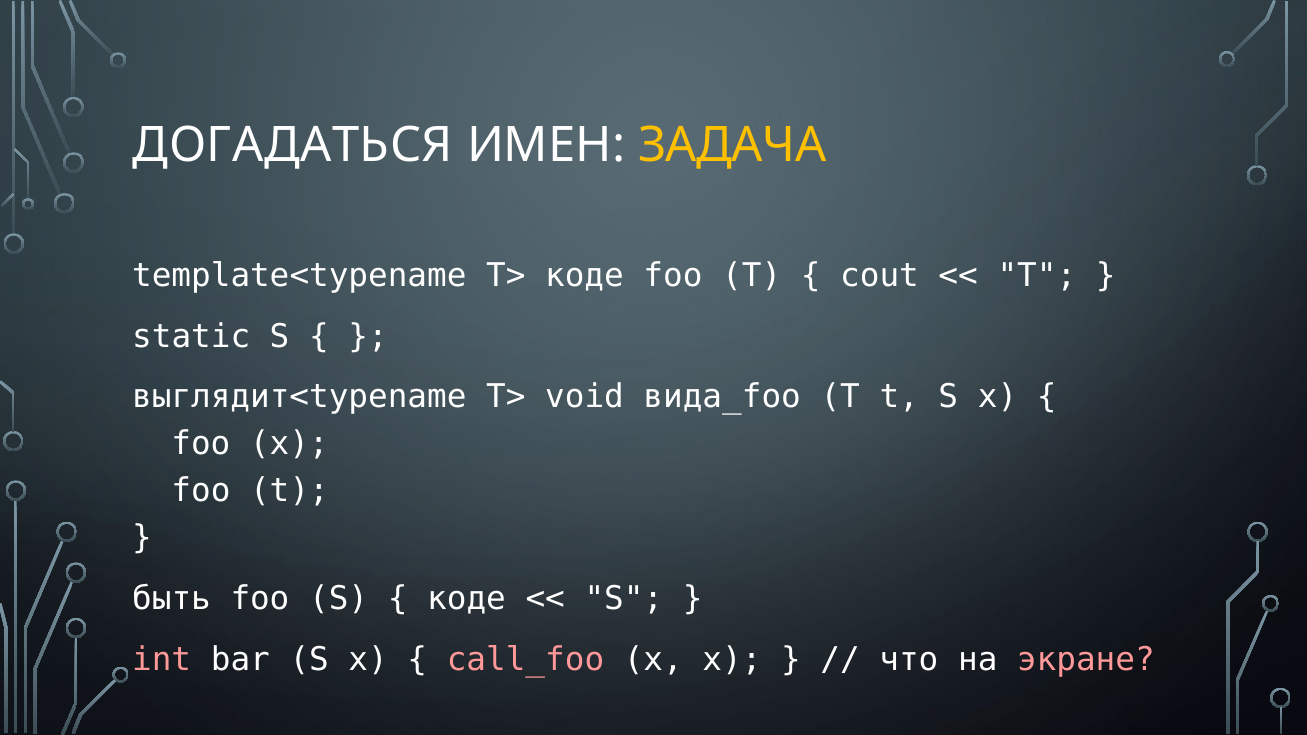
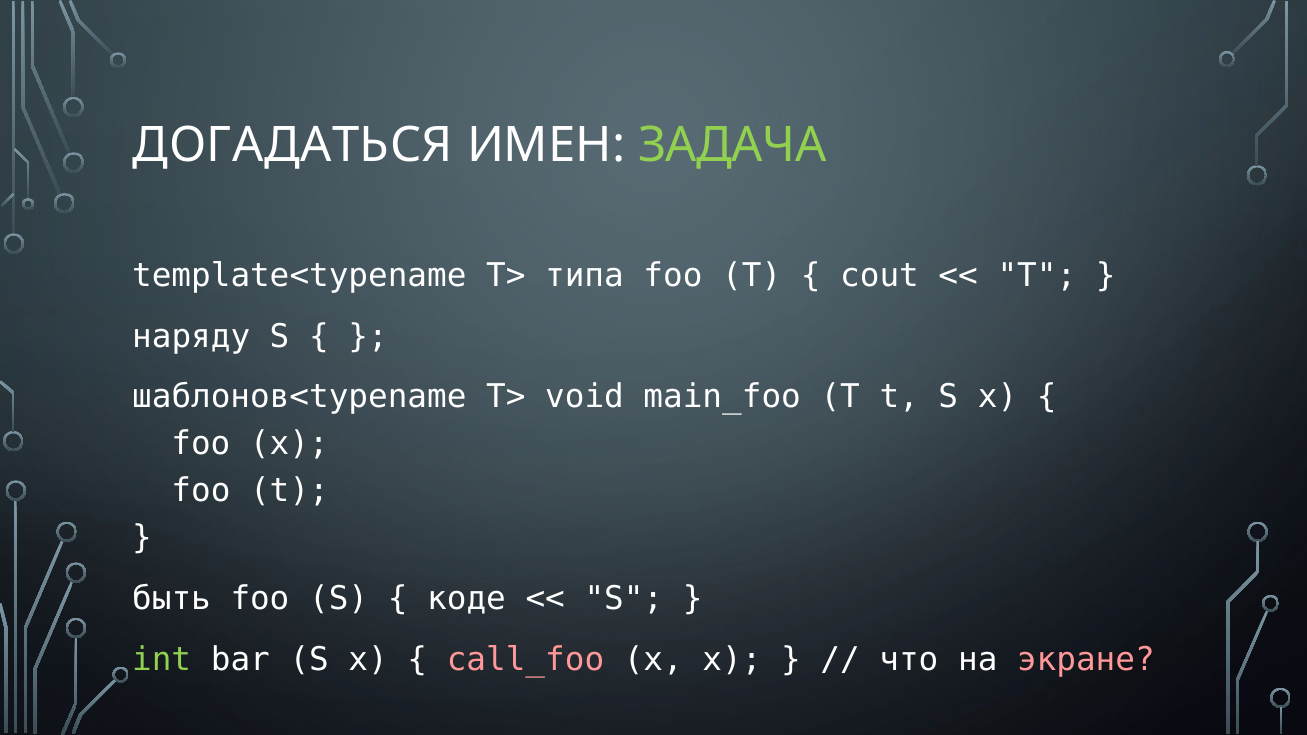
ЗАДАЧА colour: yellow -> light green
T> коде: коде -> типа
static: static -> наряду
выглядит<typename: выглядит<typename -> шаблонов<typename
вида_foo: вида_foo -> main_foo
int colour: pink -> light green
